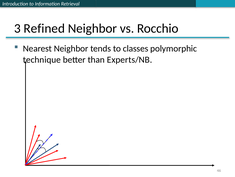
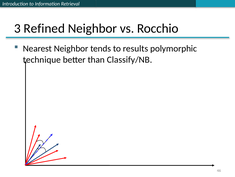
classes: classes -> results
Experts/NB: Experts/NB -> Classify/NB
